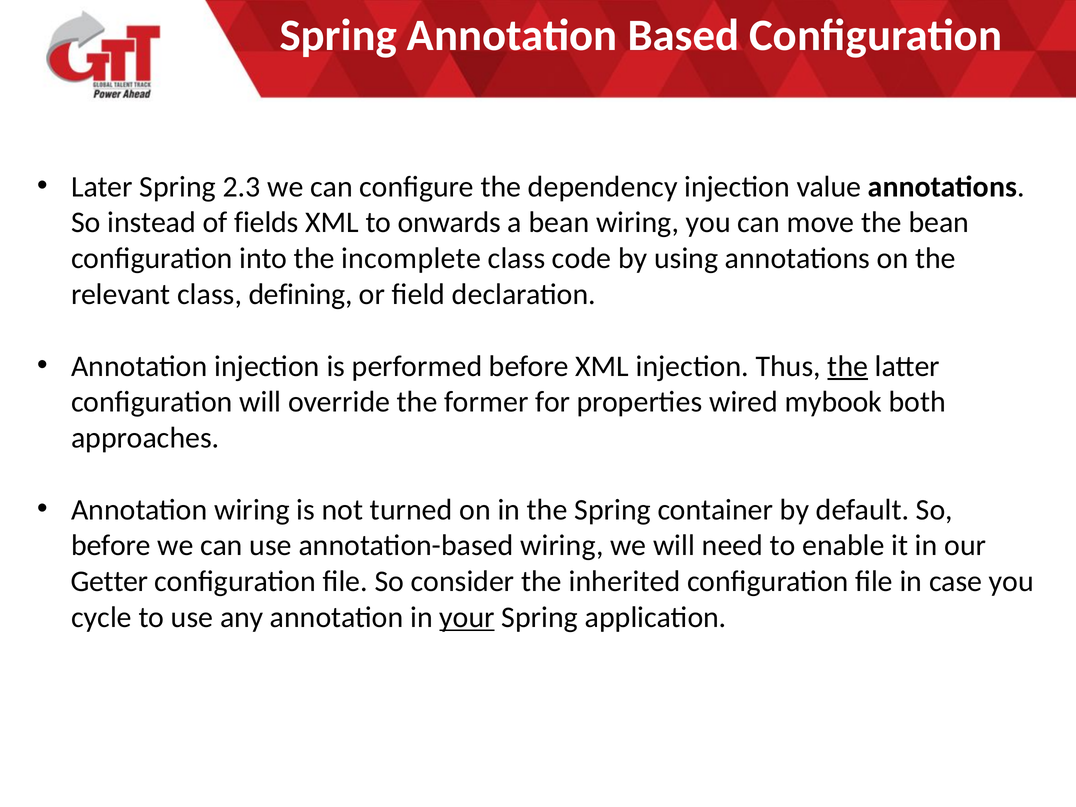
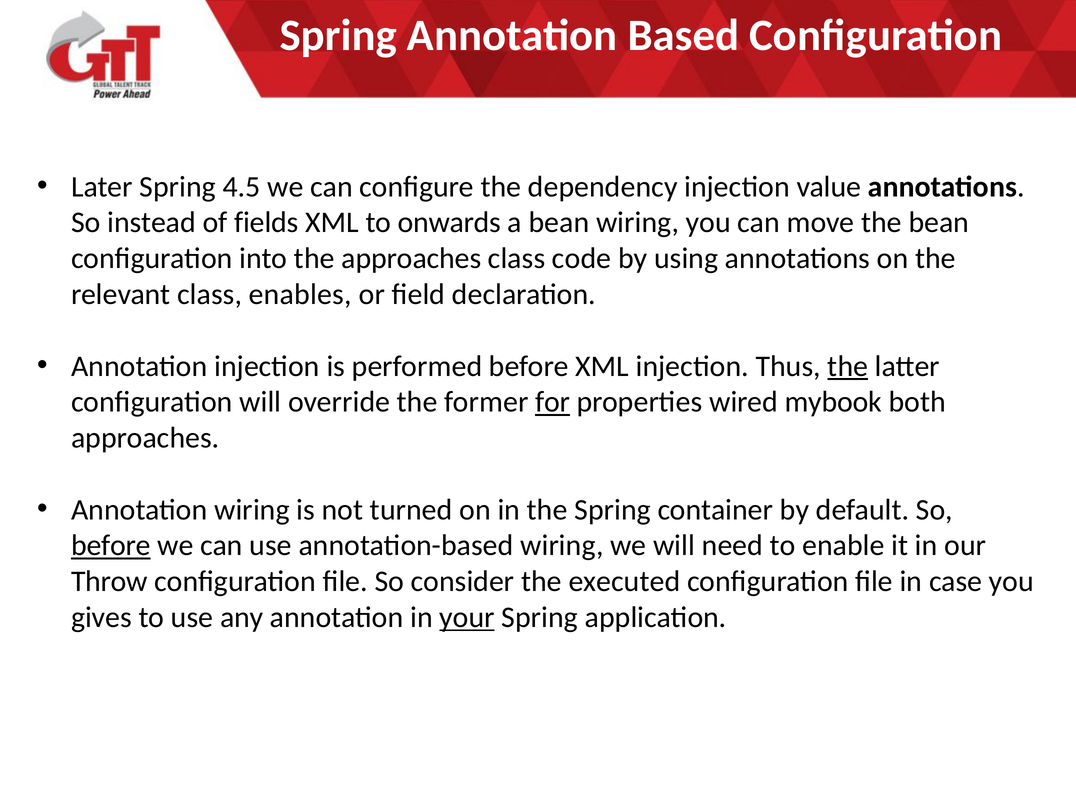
2.3: 2.3 -> 4.5
the incomplete: incomplete -> approaches
defining: defining -> enables
for underline: none -> present
before at (111, 546) underline: none -> present
Getter: Getter -> Throw
inherited: inherited -> executed
cycle: cycle -> gives
